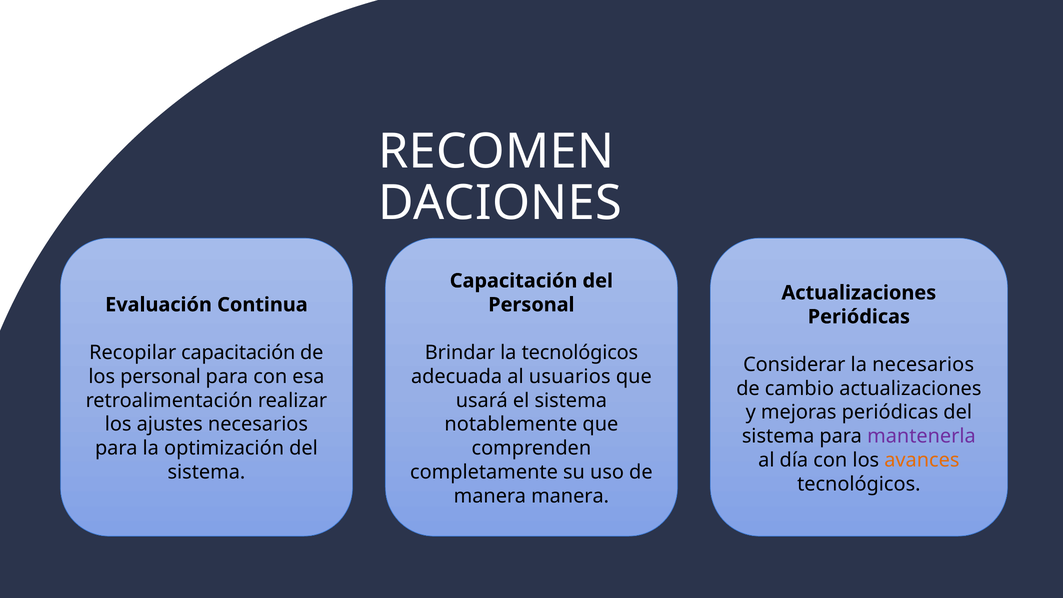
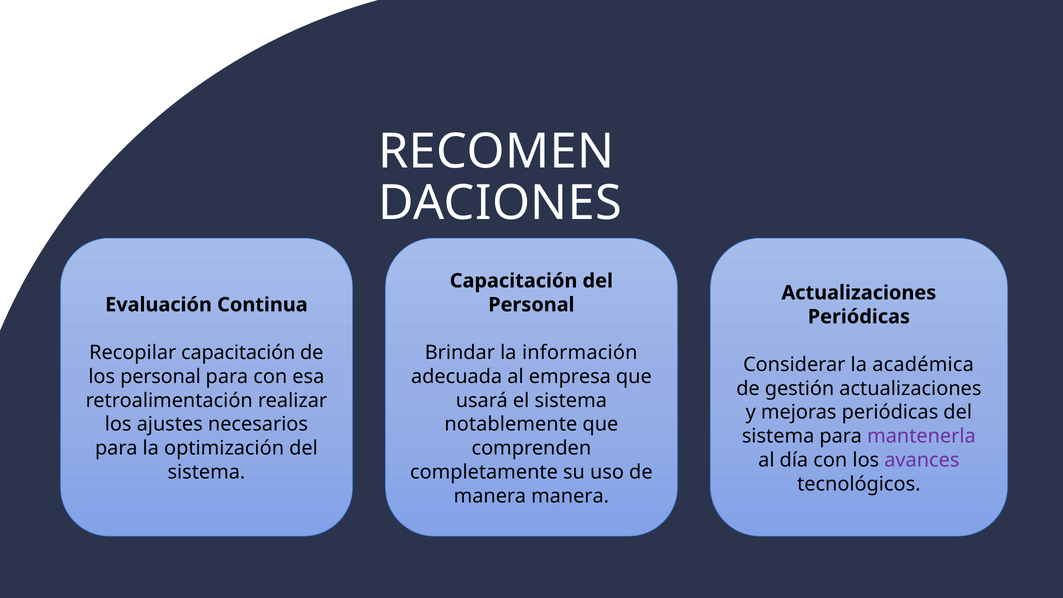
la tecnológicos: tecnológicos -> información
la necesarios: necesarios -> académica
usuarios: usuarios -> empresa
cambio: cambio -> gestión
avances colour: orange -> purple
